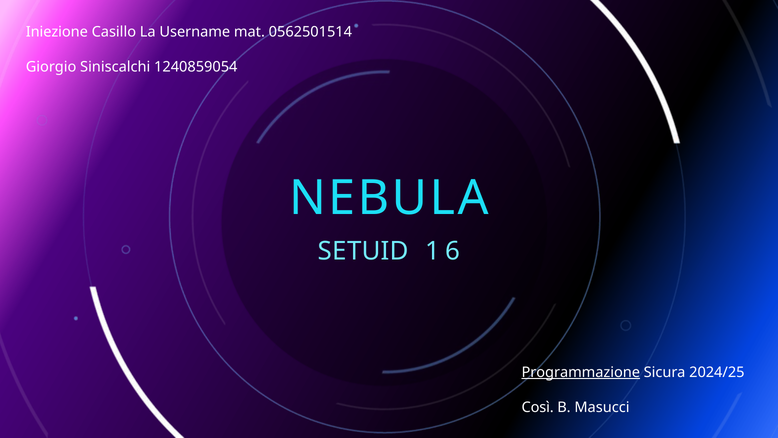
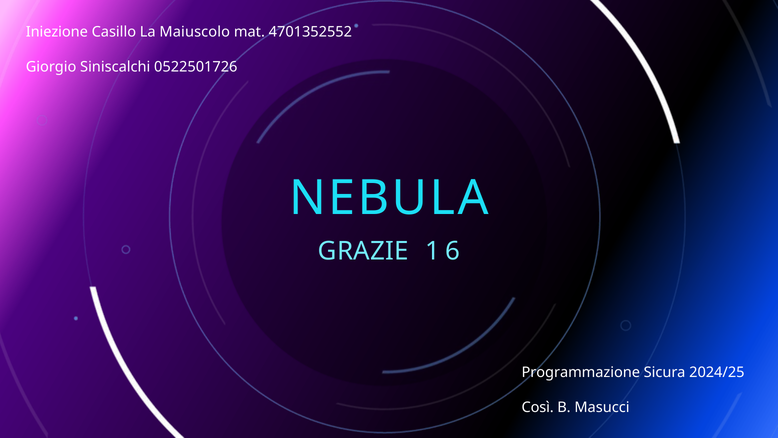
Username: Username -> Maiuscolo
0562501514: 0562501514 -> 4701352552
1240859054: 1240859054 -> 0522501726
SETUID: SETUID -> GRAZIE
Programmazione underline: present -> none
